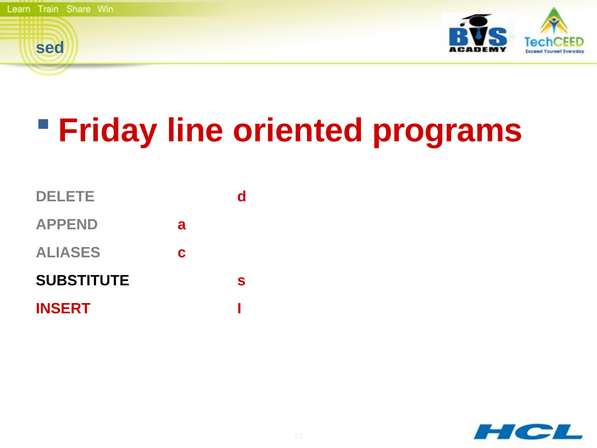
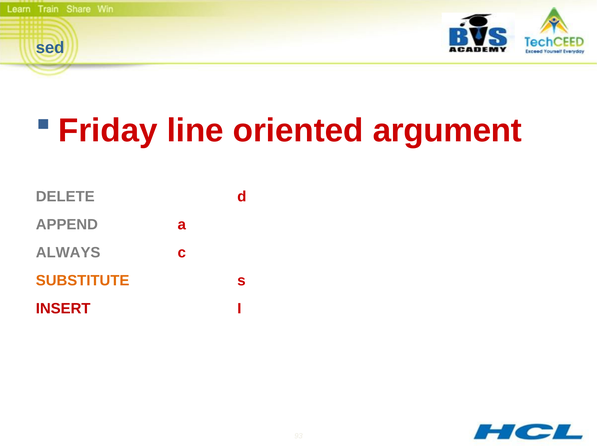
programs: programs -> argument
ALIASES: ALIASES -> ALWAYS
SUBSTITUTE colour: black -> orange
